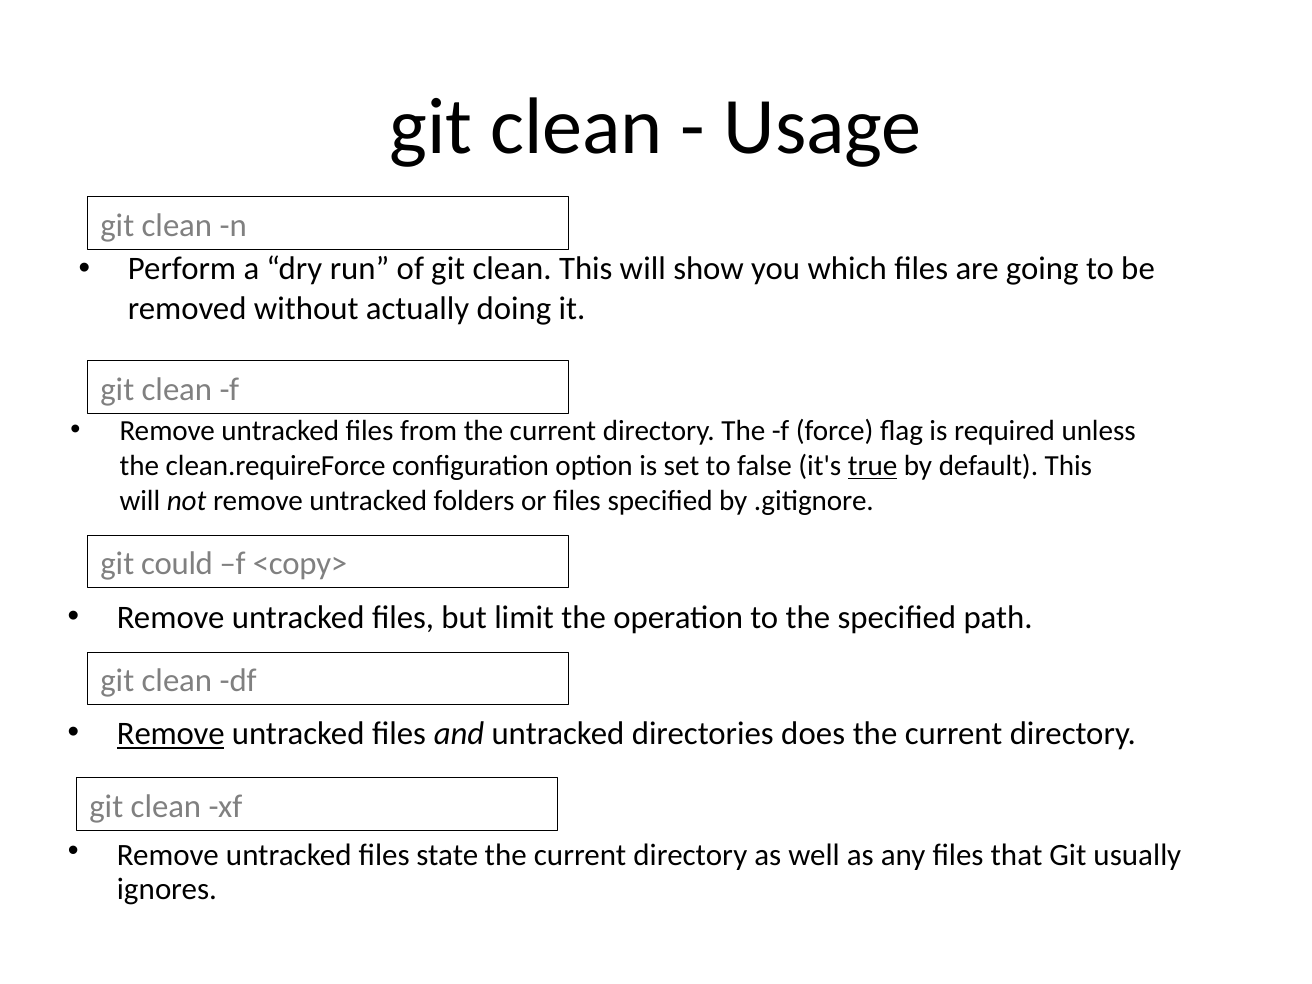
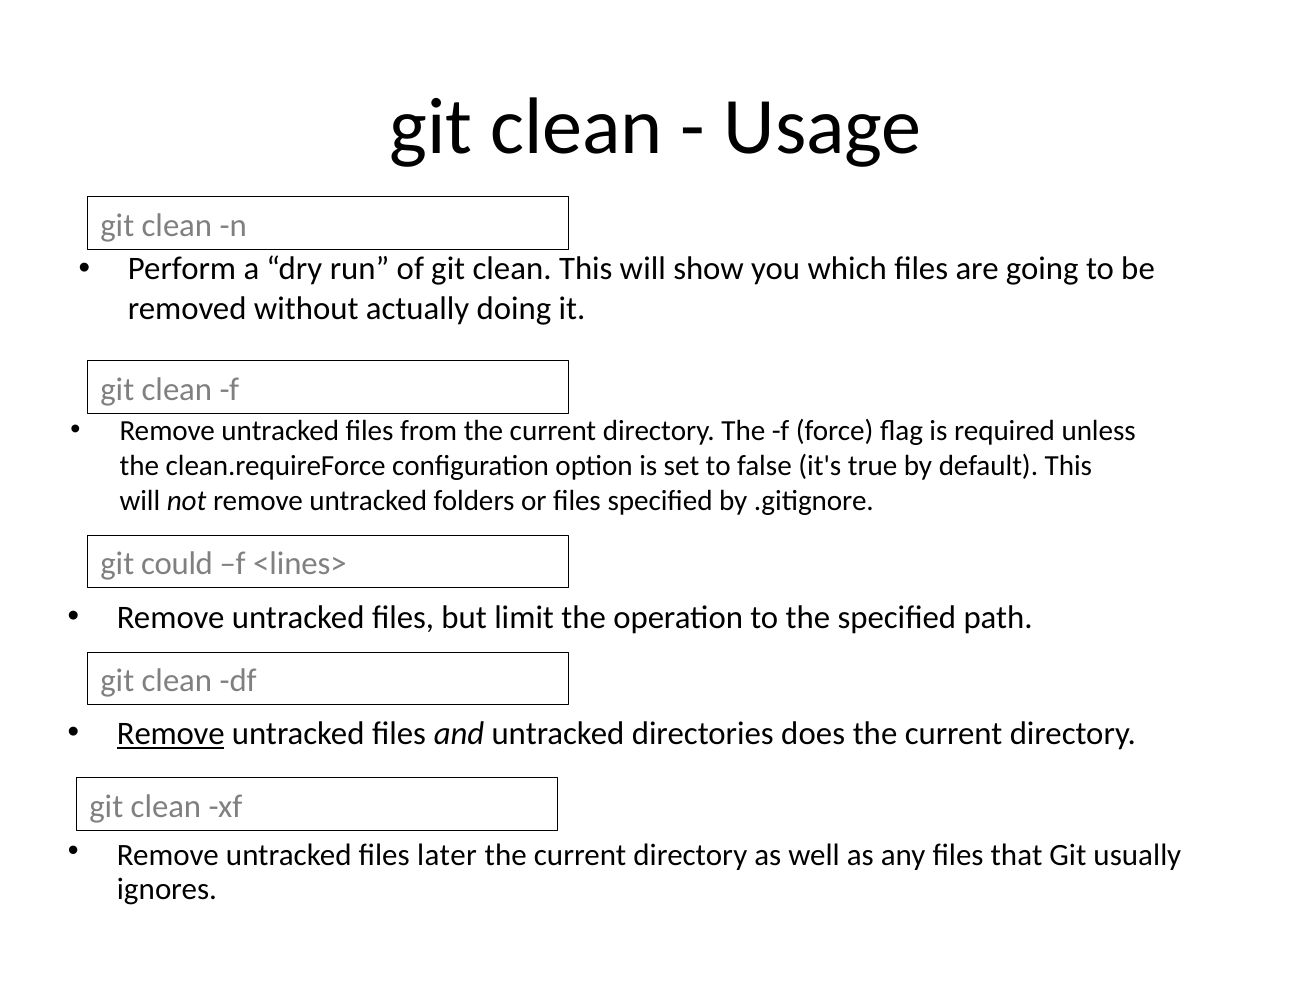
true underline: present -> none
<copy>: <copy> -> <lines>
state: state -> later
